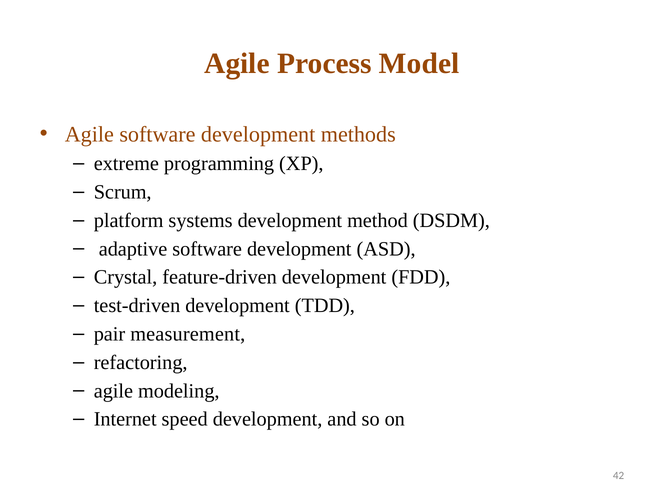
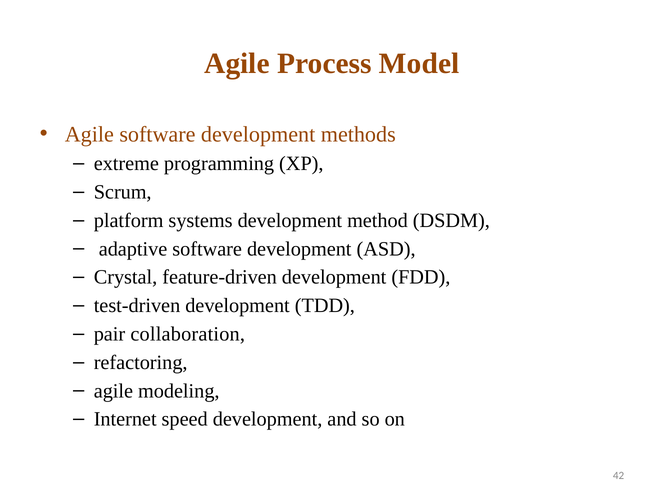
measurement: measurement -> collaboration
